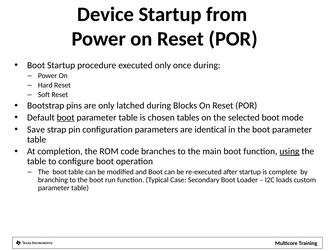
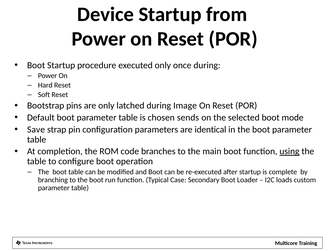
Blocks: Blocks -> Image
boot at (66, 118) underline: present -> none
tables: tables -> sends
